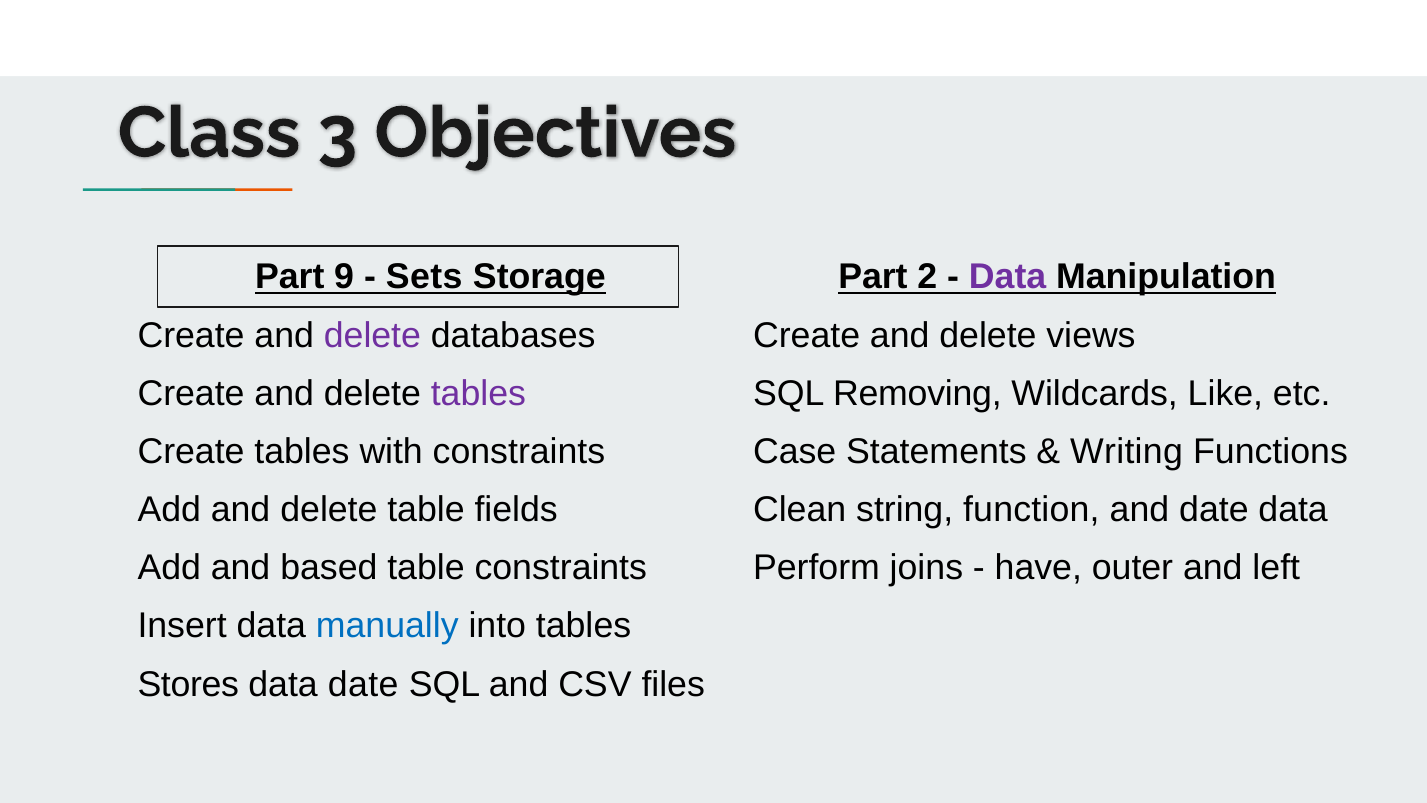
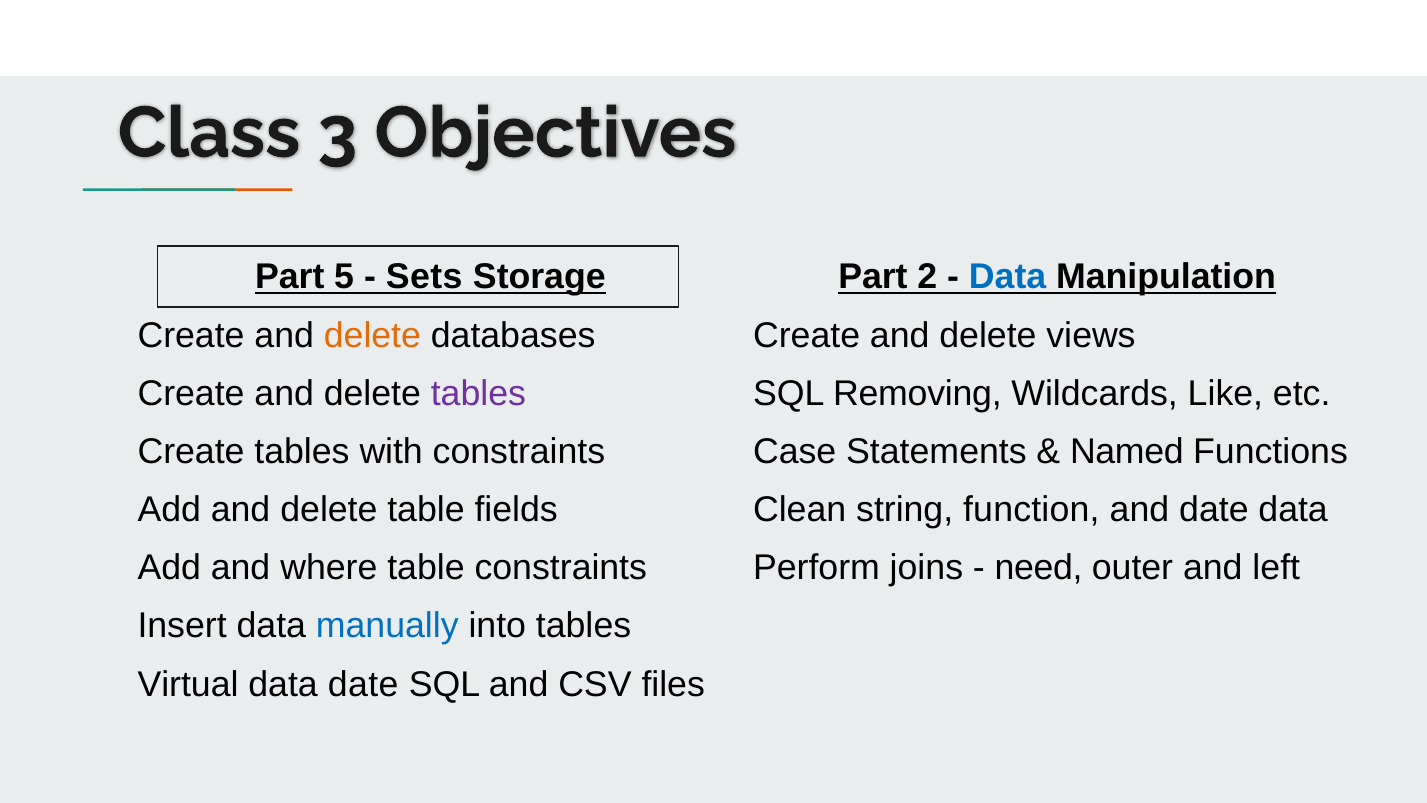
9: 9 -> 5
Data at (1008, 277) colour: purple -> blue
delete at (372, 335) colour: purple -> orange
Writing: Writing -> Named
based: based -> where
have: have -> need
Stores: Stores -> Virtual
